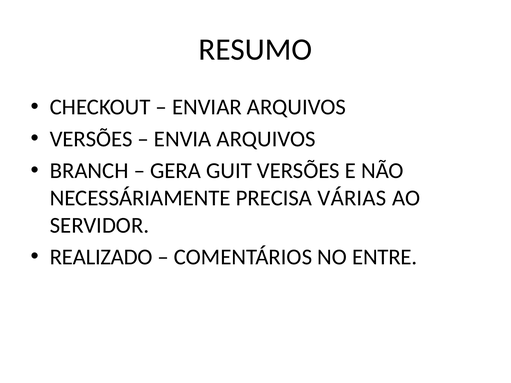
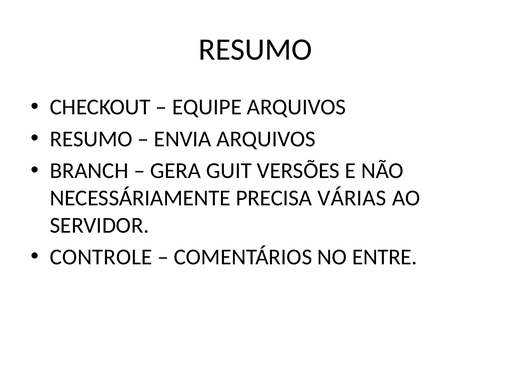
ENVIAR: ENVIAR -> EQUIPE
VERSÕES at (91, 139): VERSÕES -> RESUMO
REALIZADO: REALIZADO -> CONTROLE
